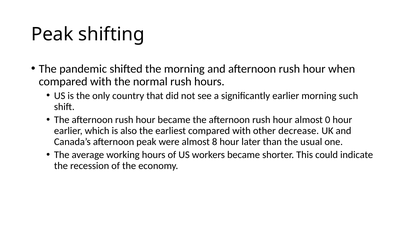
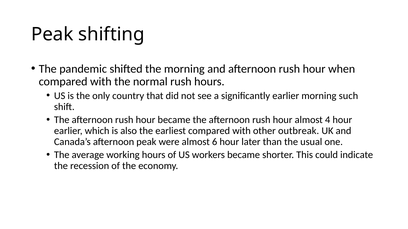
0: 0 -> 4
decrease: decrease -> outbreak
8: 8 -> 6
